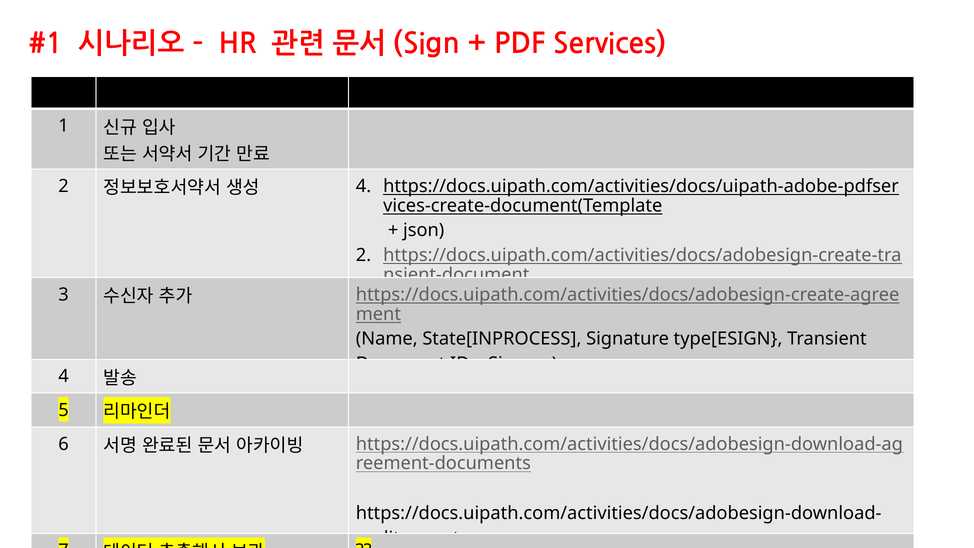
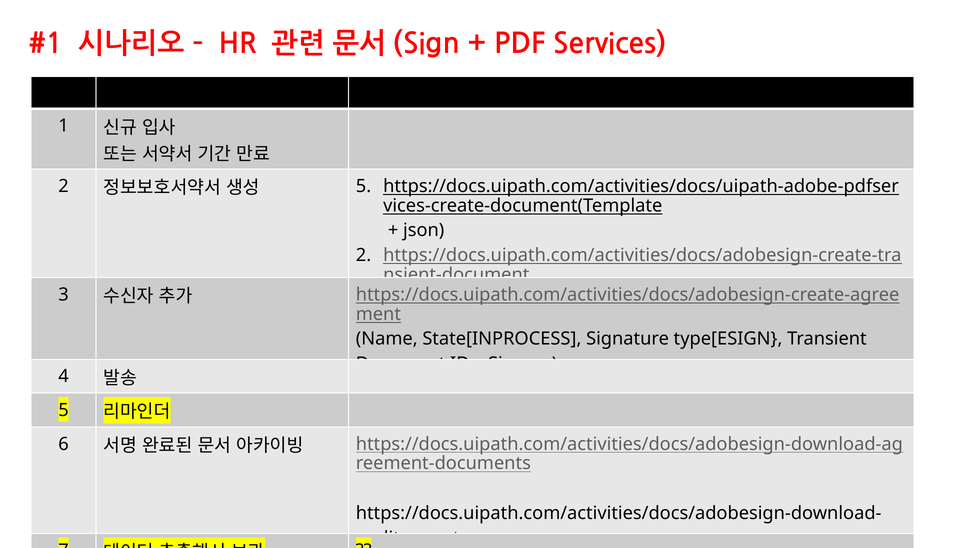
4 at (363, 186): 4 -> 5
